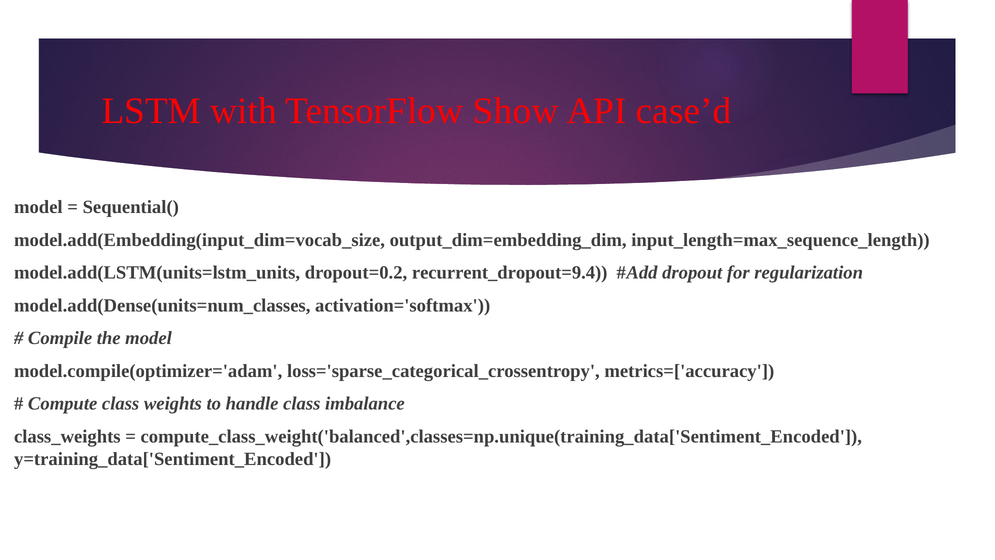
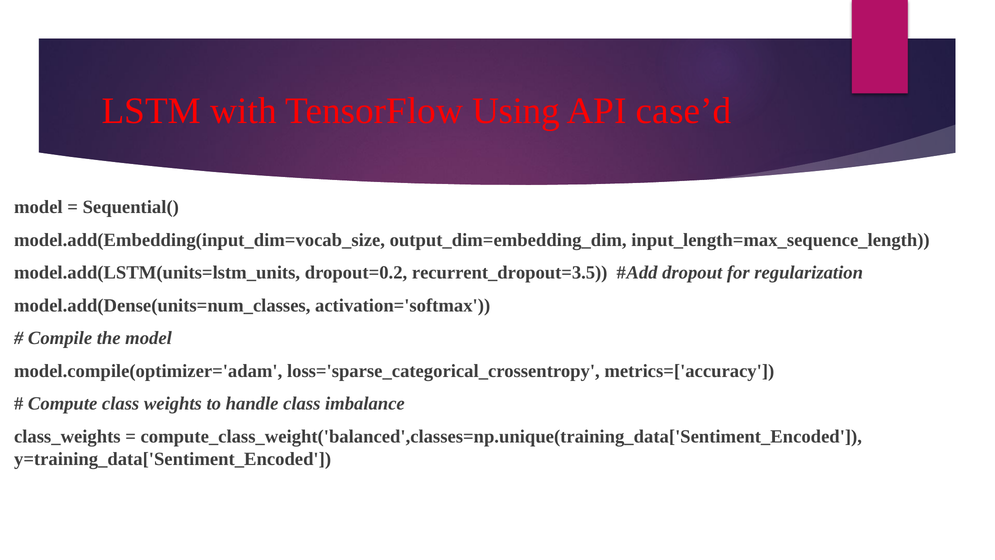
Show: Show -> Using
recurrent_dropout=9.4: recurrent_dropout=9.4 -> recurrent_dropout=3.5
